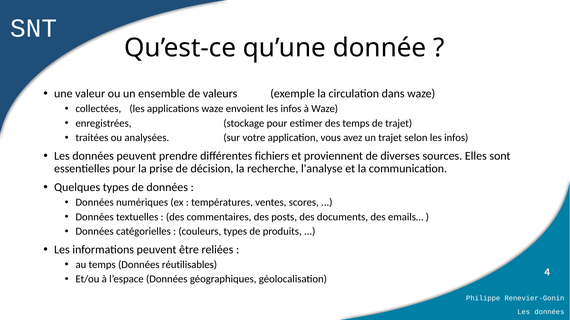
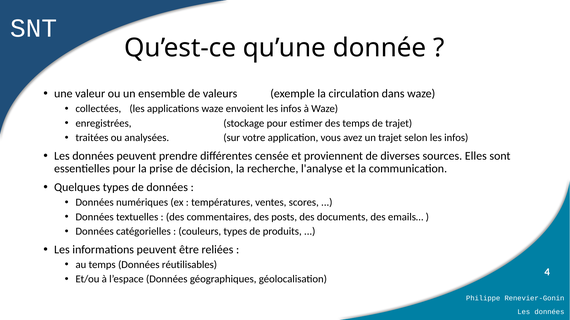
fichiers: fichiers -> censée
